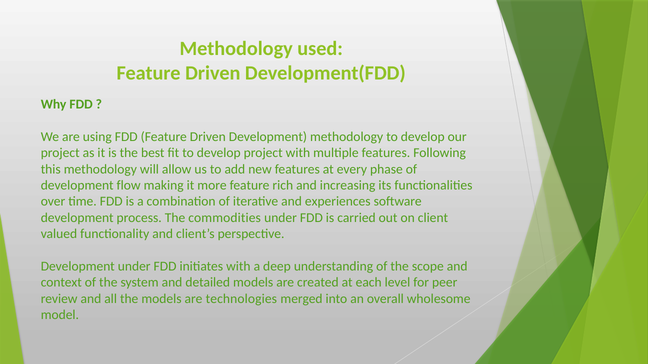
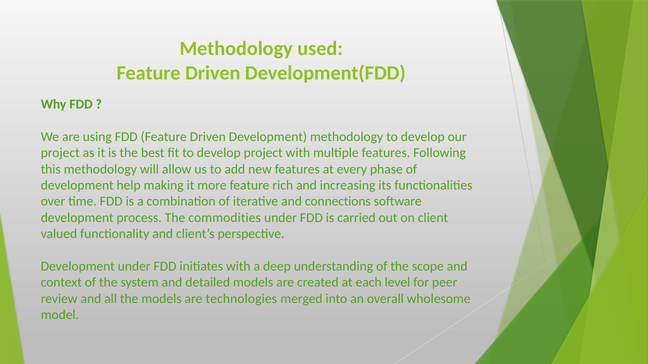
flow: flow -> help
experiences: experiences -> connections
